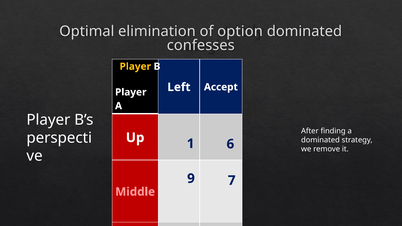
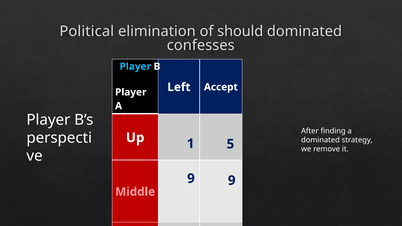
Optimal: Optimal -> Political
option: option -> should
Player at (135, 67) colour: yellow -> light blue
6: 6 -> 5
9 7: 7 -> 9
